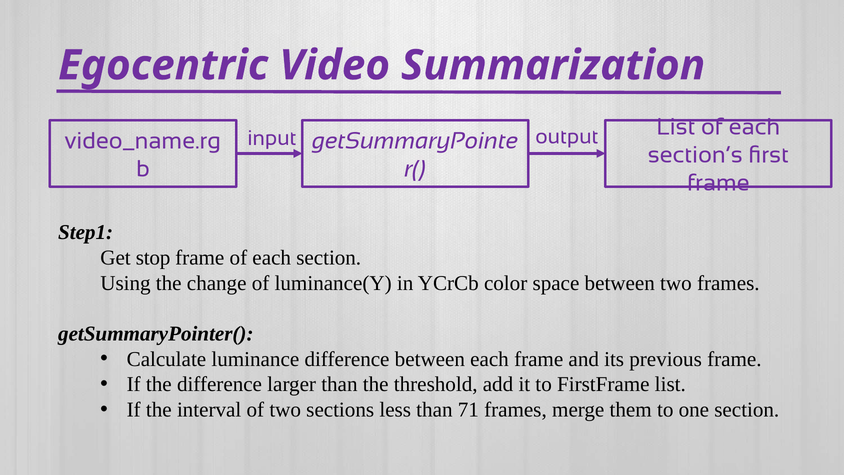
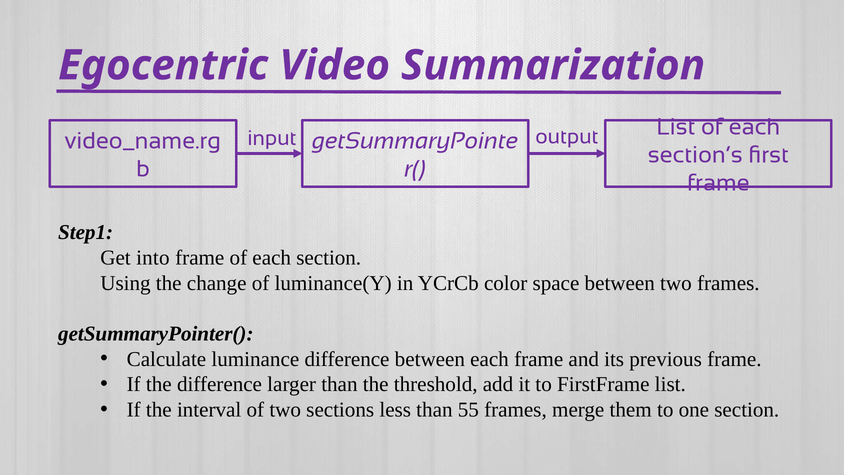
stop: stop -> into
71: 71 -> 55
